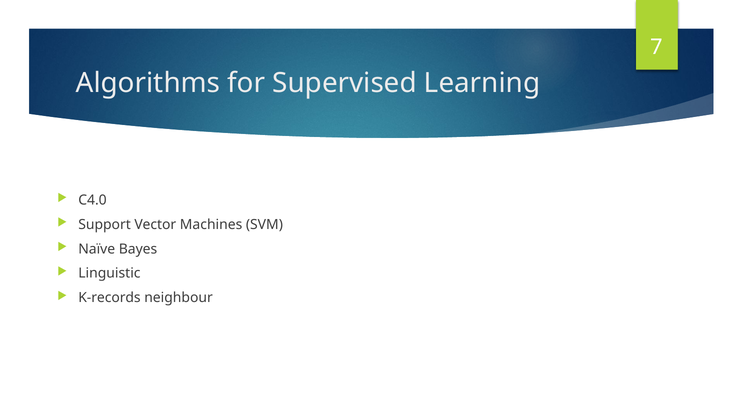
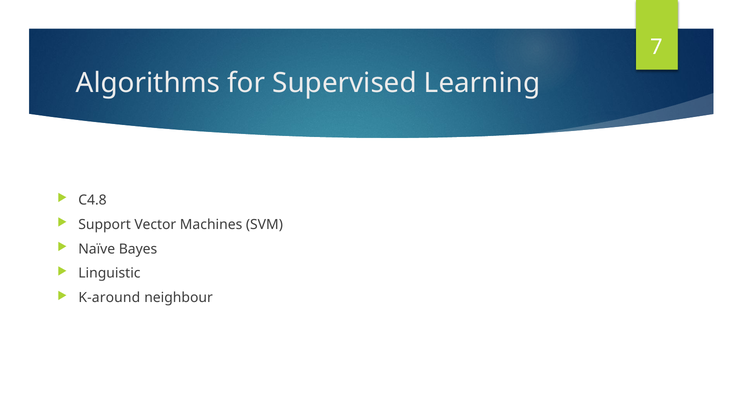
C4.0: C4.0 -> C4.8
K-records: K-records -> K-around
